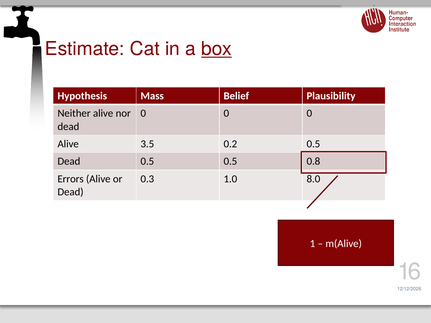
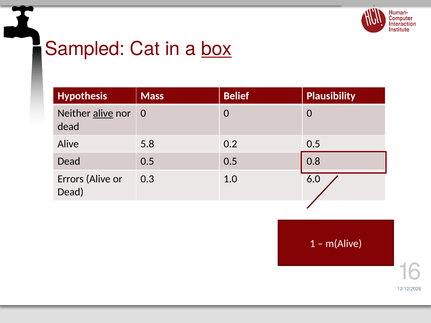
Estimate: Estimate -> Sampled
alive at (103, 113) underline: none -> present
3.5: 3.5 -> 5.8
8.0: 8.0 -> 6.0
